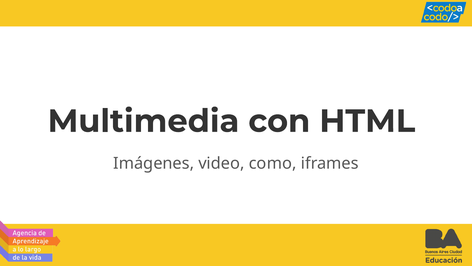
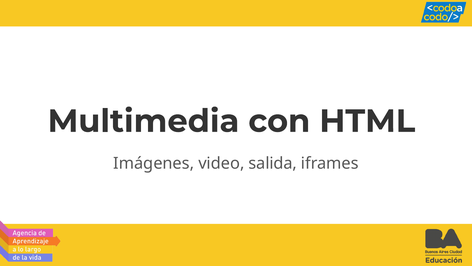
como: como -> salida
